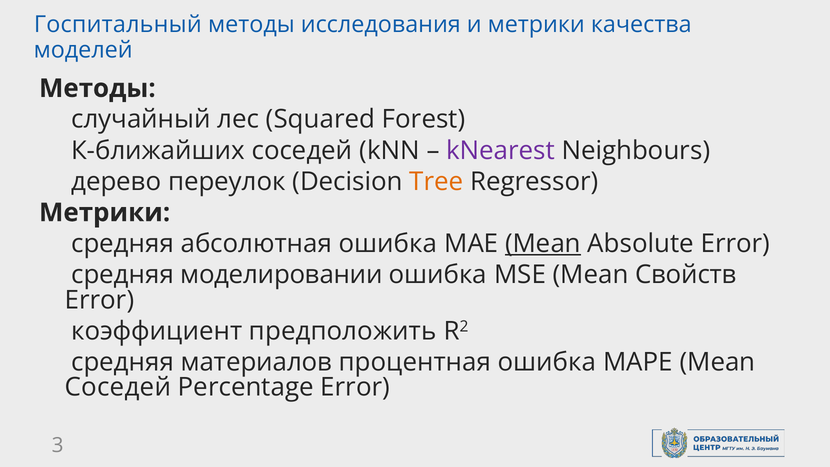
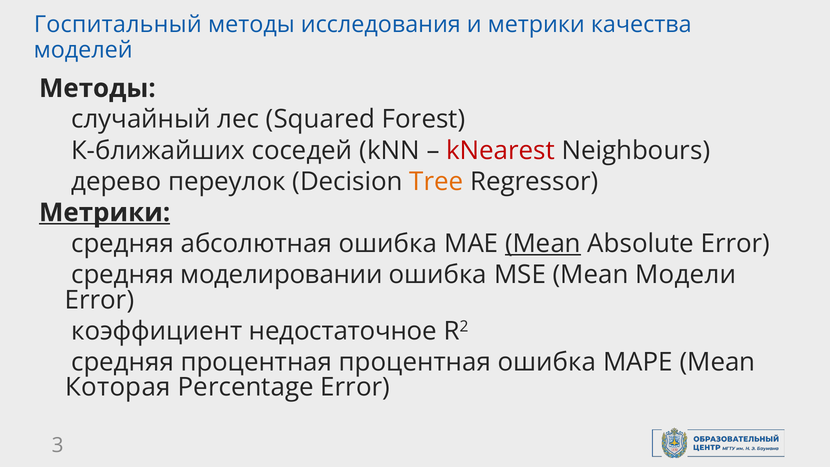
kNearest colour: purple -> red
Метрики at (105, 213) underline: none -> present
Свойств: Свойств -> Модели
предположить: предположить -> недостаточное
материалов at (256, 362): материалов -> процентная
Соседей at (118, 387): Соседей -> Которая
